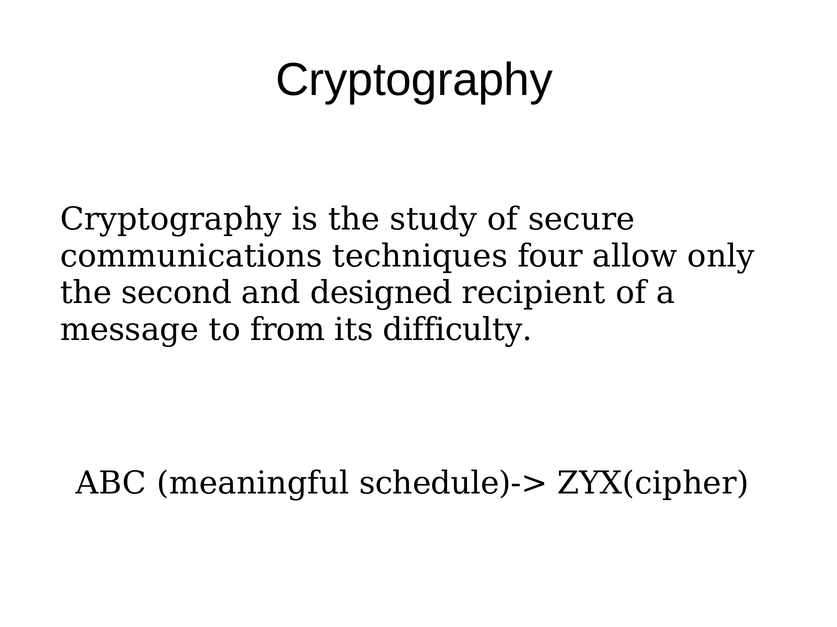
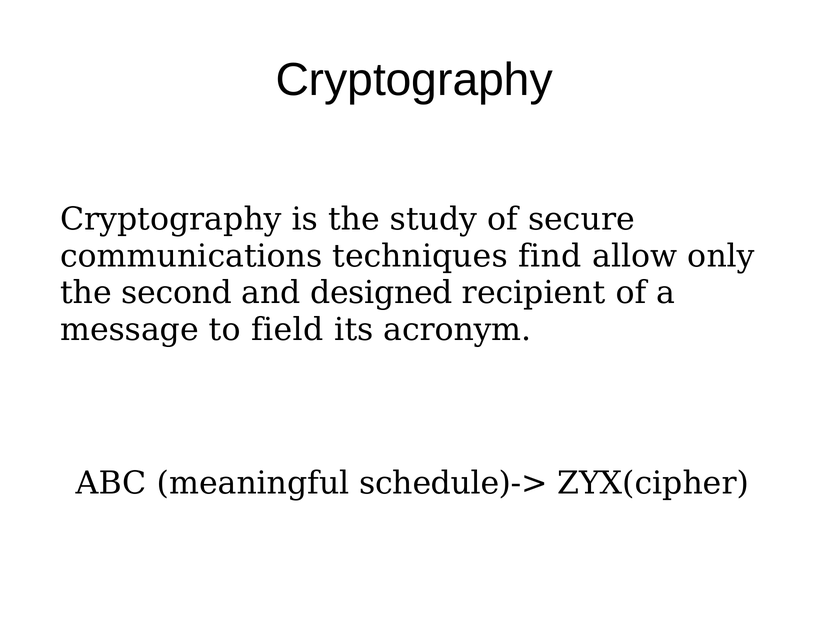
four: four -> find
from: from -> field
difficulty: difficulty -> acronym
